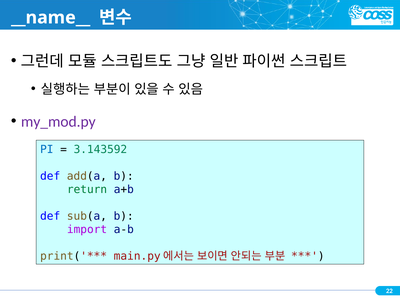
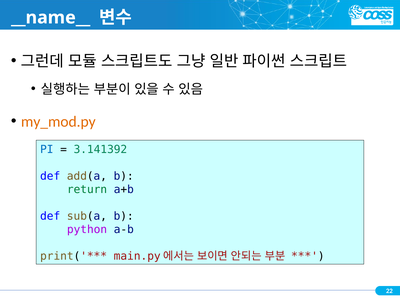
my_mod.py colour: purple -> orange
3.143592: 3.143592 -> 3.141392
import: import -> python
